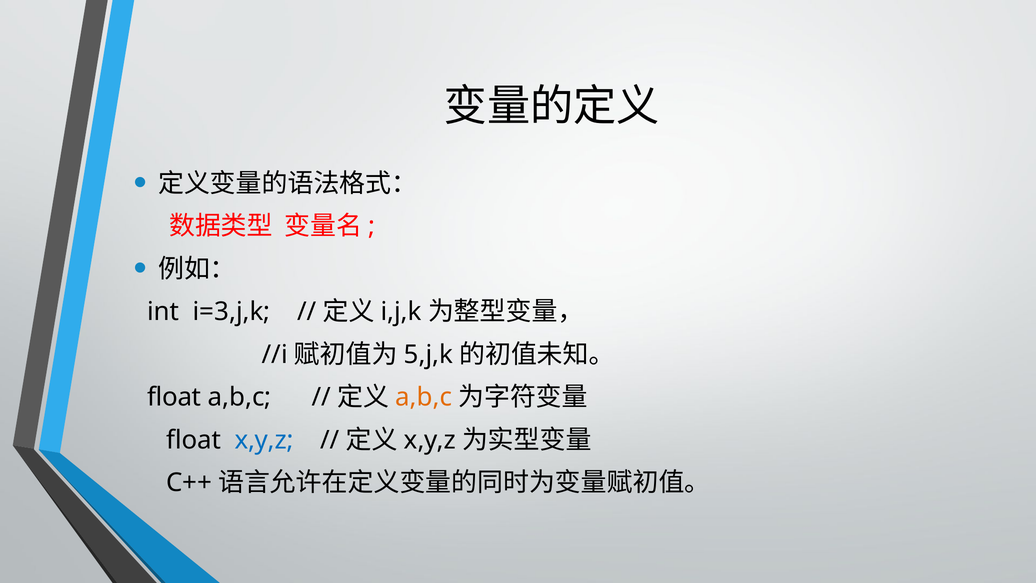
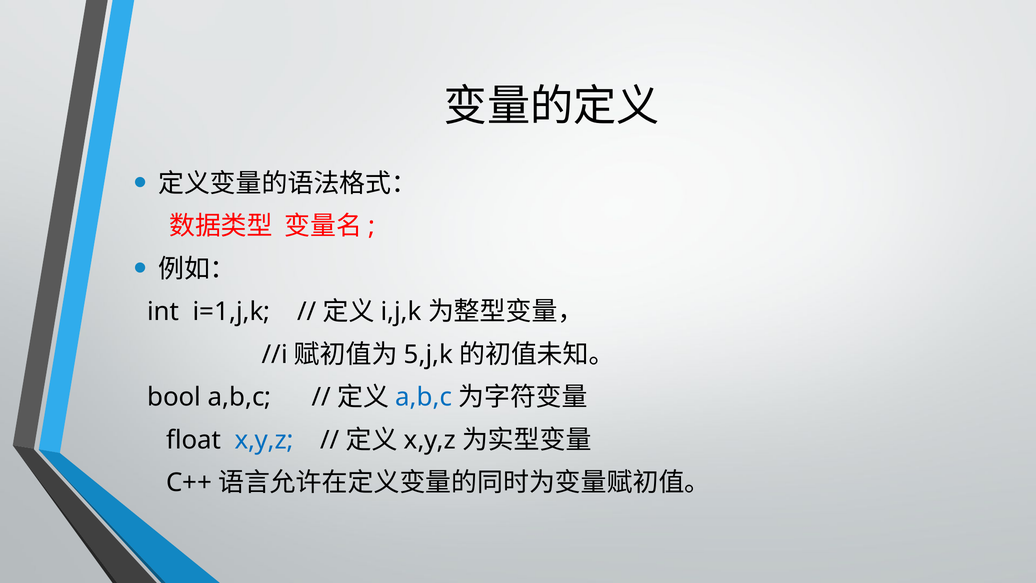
i=3,j,k: i=3,j,k -> i=1,j,k
float at (174, 397): float -> bool
a,b,c at (424, 397) colour: orange -> blue
